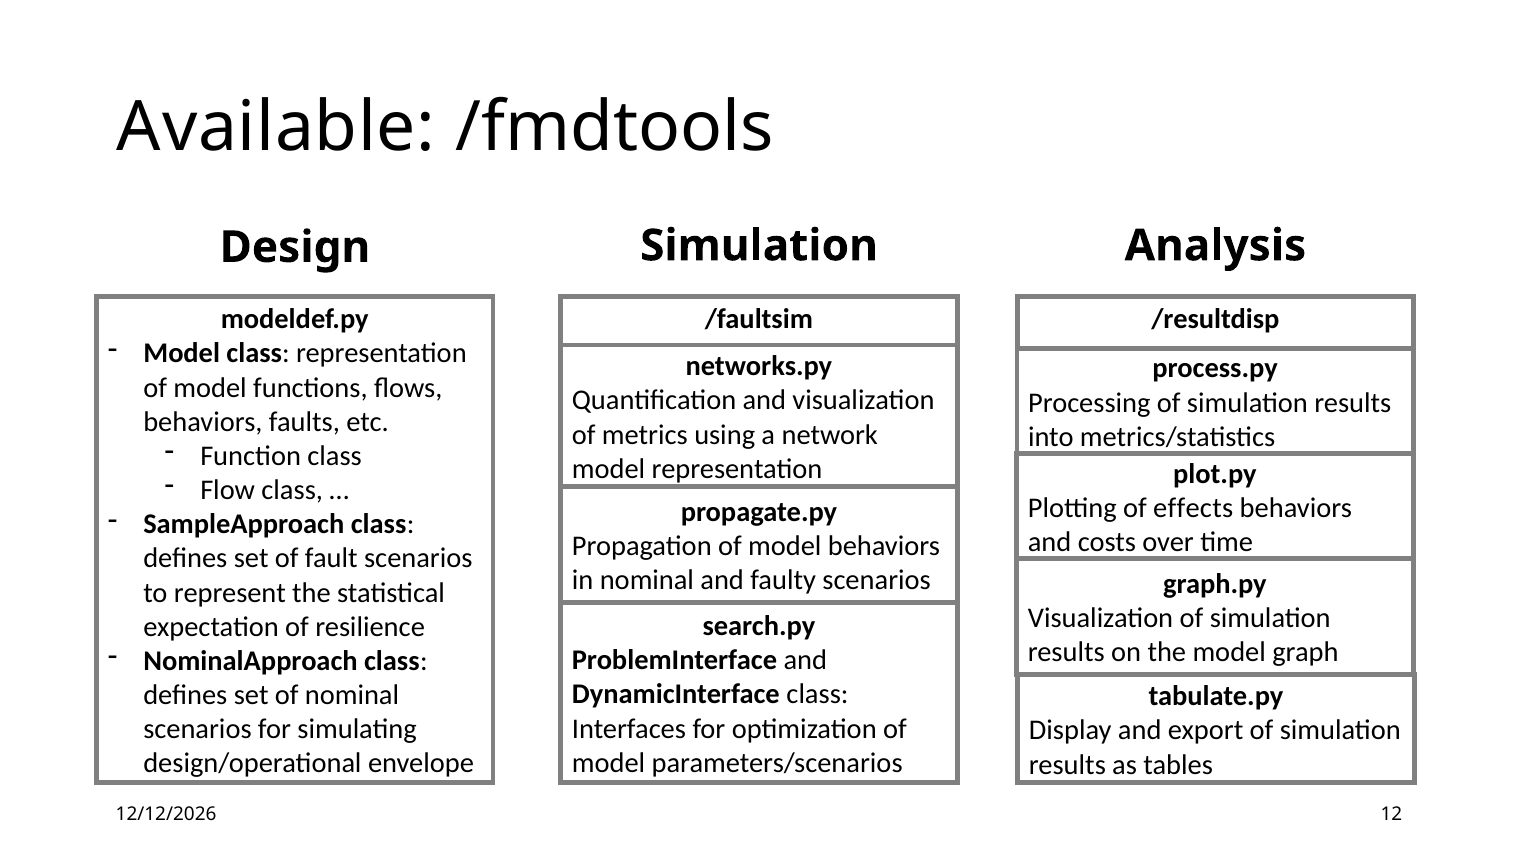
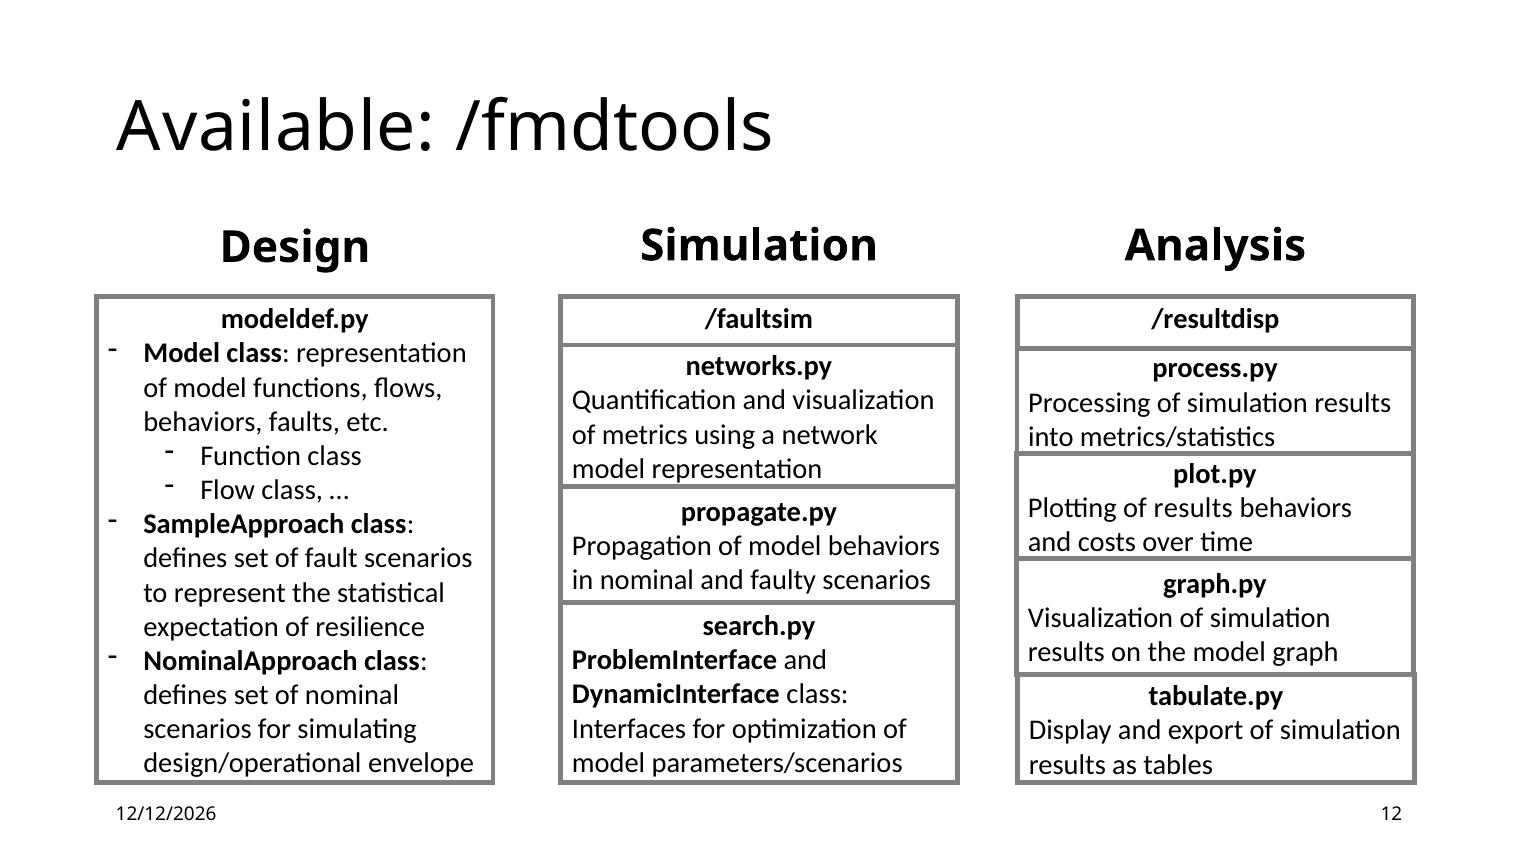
of effects: effects -> results
